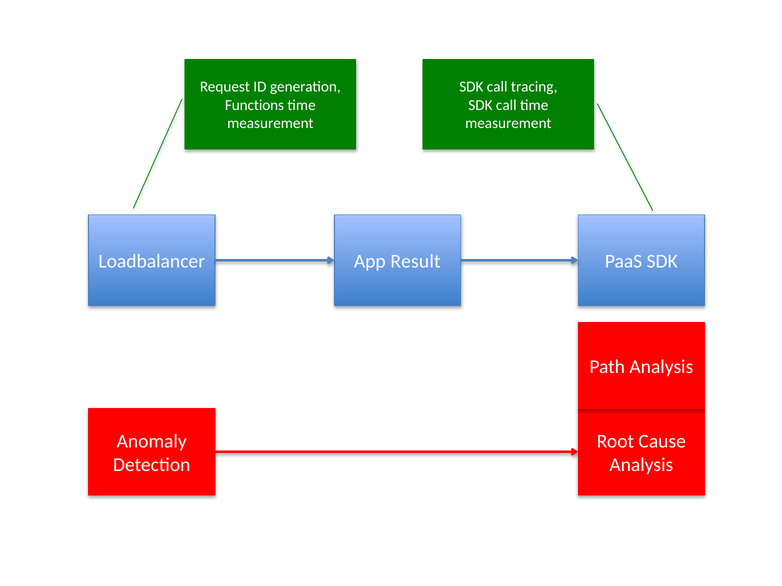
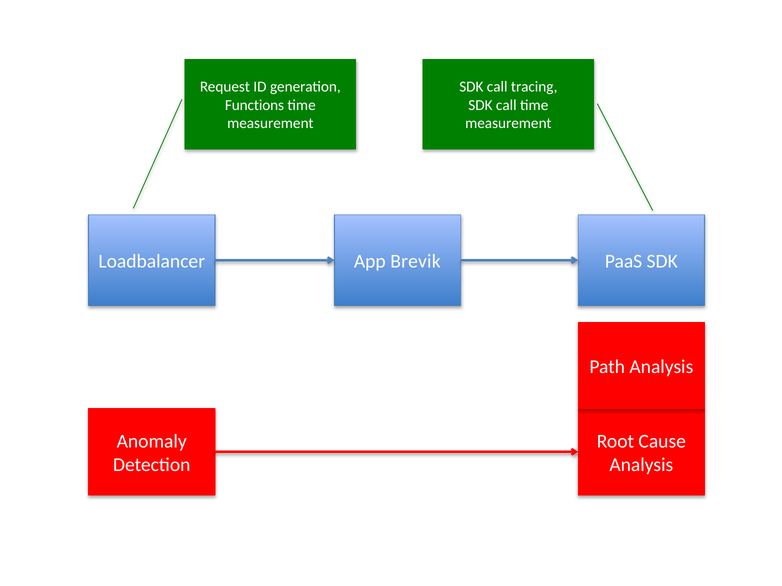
Result: Result -> Brevik
